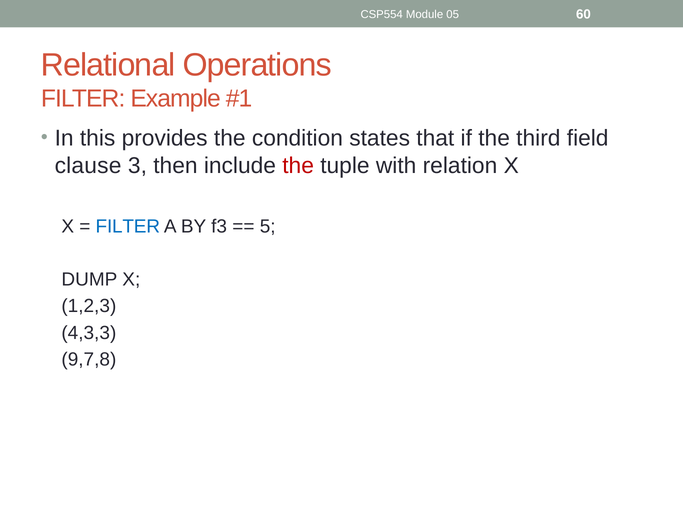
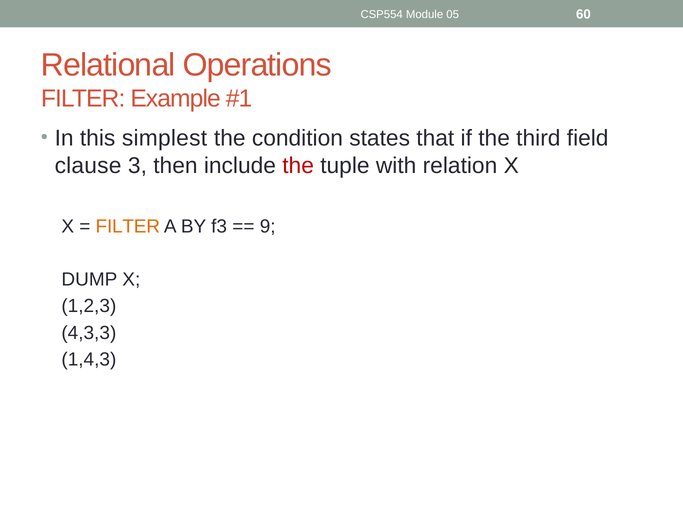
provides: provides -> simplest
FILTER at (128, 226) colour: blue -> orange
5: 5 -> 9
9,7,8: 9,7,8 -> 1,4,3
